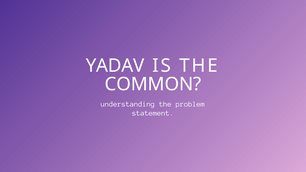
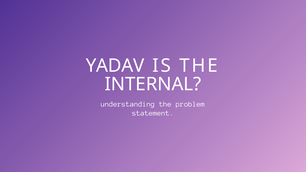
COMMON: COMMON -> INTERNAL
